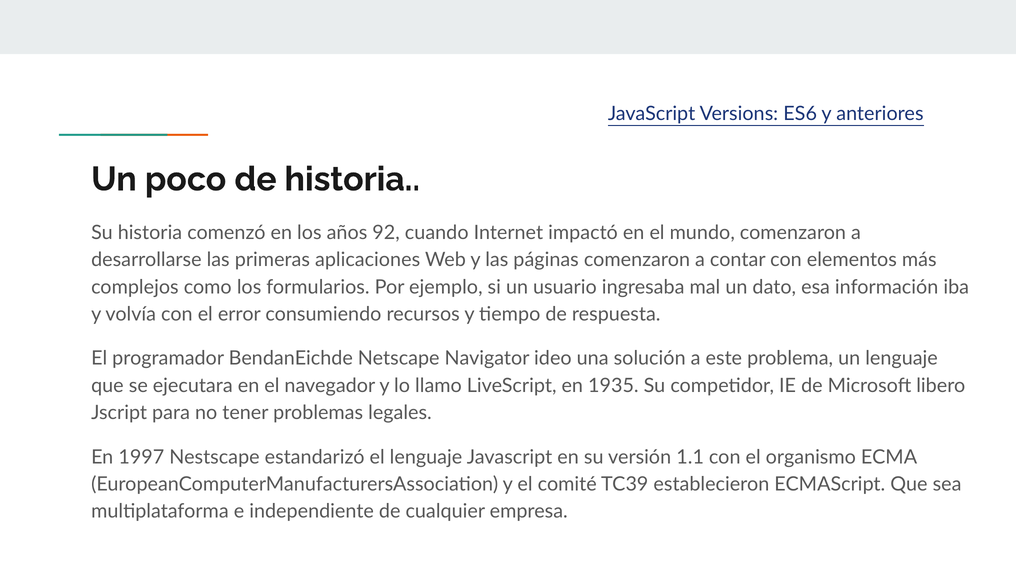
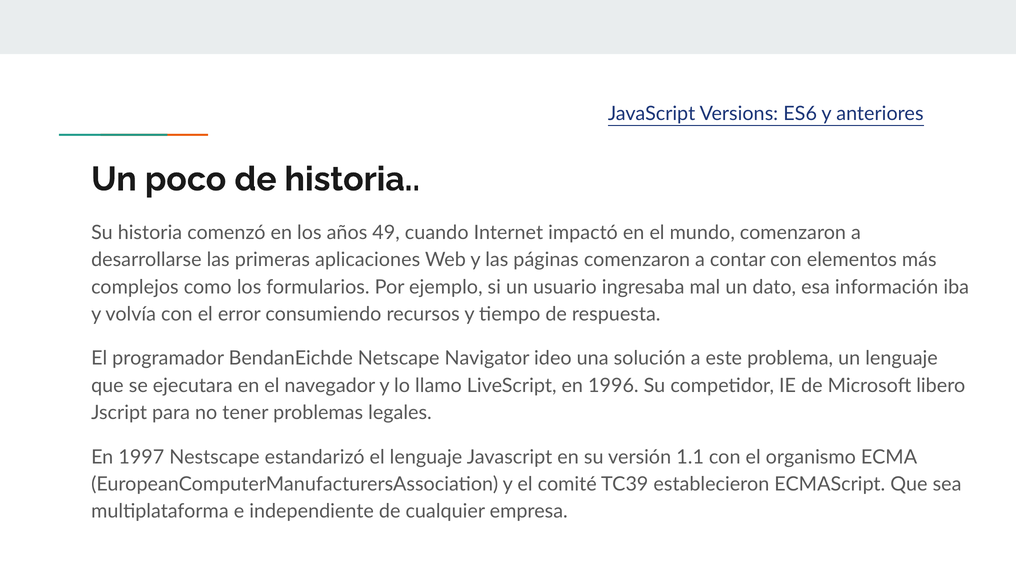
92: 92 -> 49
1935: 1935 -> 1996
